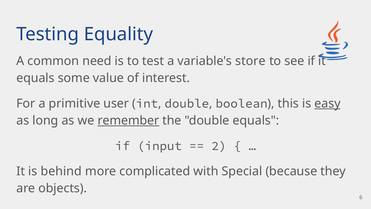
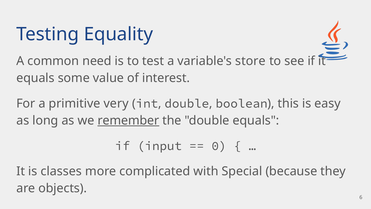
user: user -> very
easy underline: present -> none
2: 2 -> 0
behind: behind -> classes
